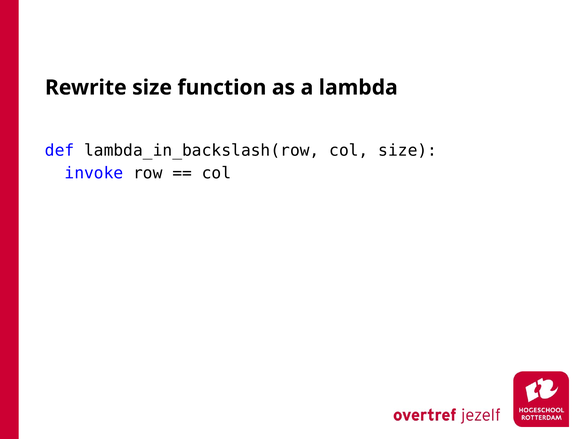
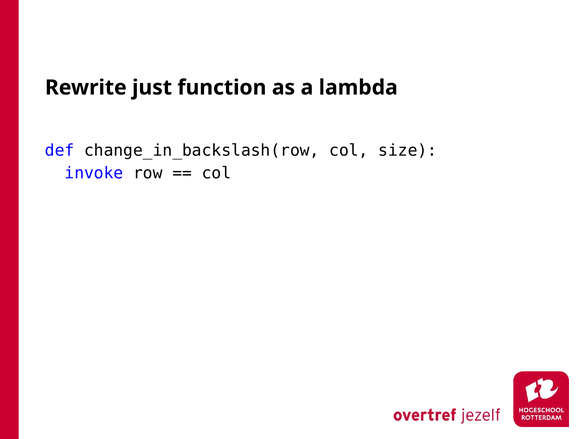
Rewrite size: size -> just
lambda_in_backslash(row: lambda_in_backslash(row -> change_in_backslash(row
